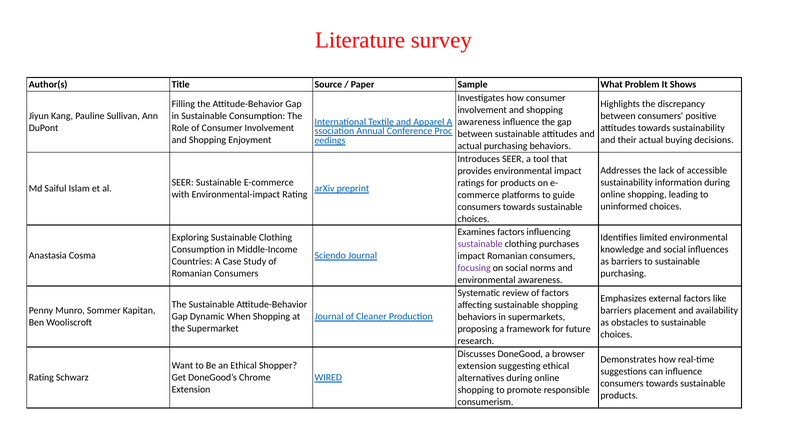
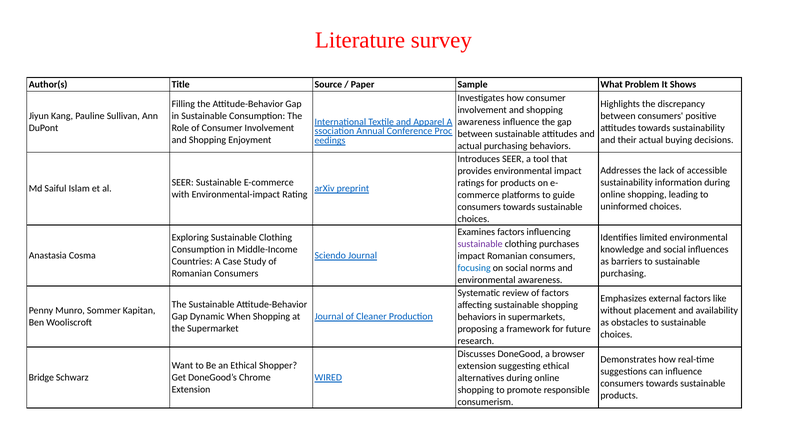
focusing colour: purple -> blue
barriers at (616, 310): barriers -> without
Rating at (41, 377): Rating -> Bridge
